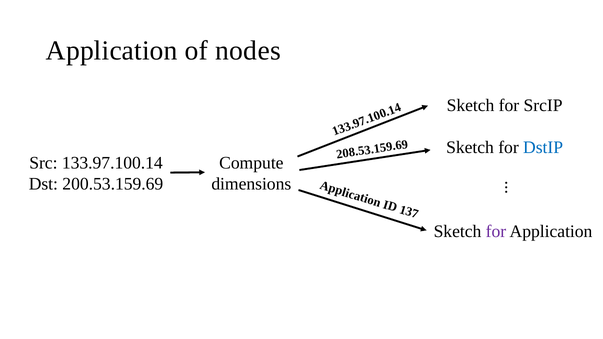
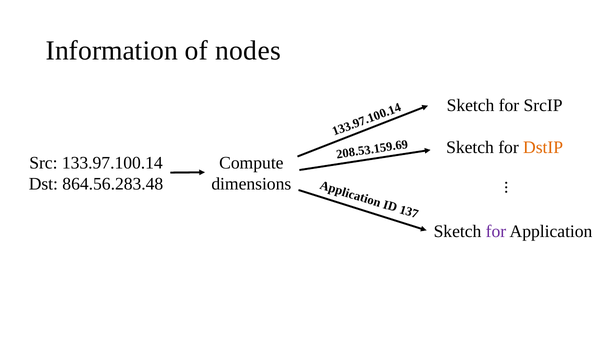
Application at (112, 51): Application -> Information
DstIP colour: blue -> orange
200.53.159.69: 200.53.159.69 -> 864.56.283.48
